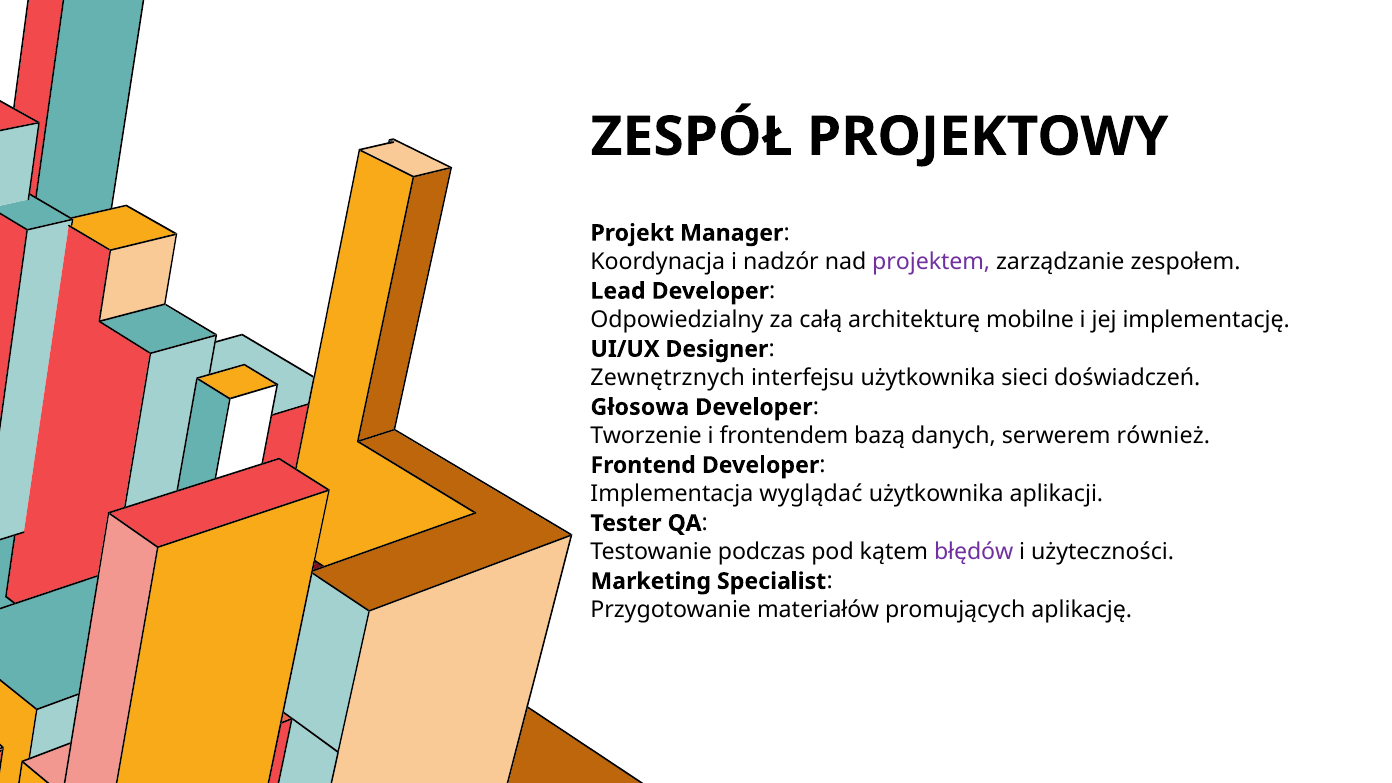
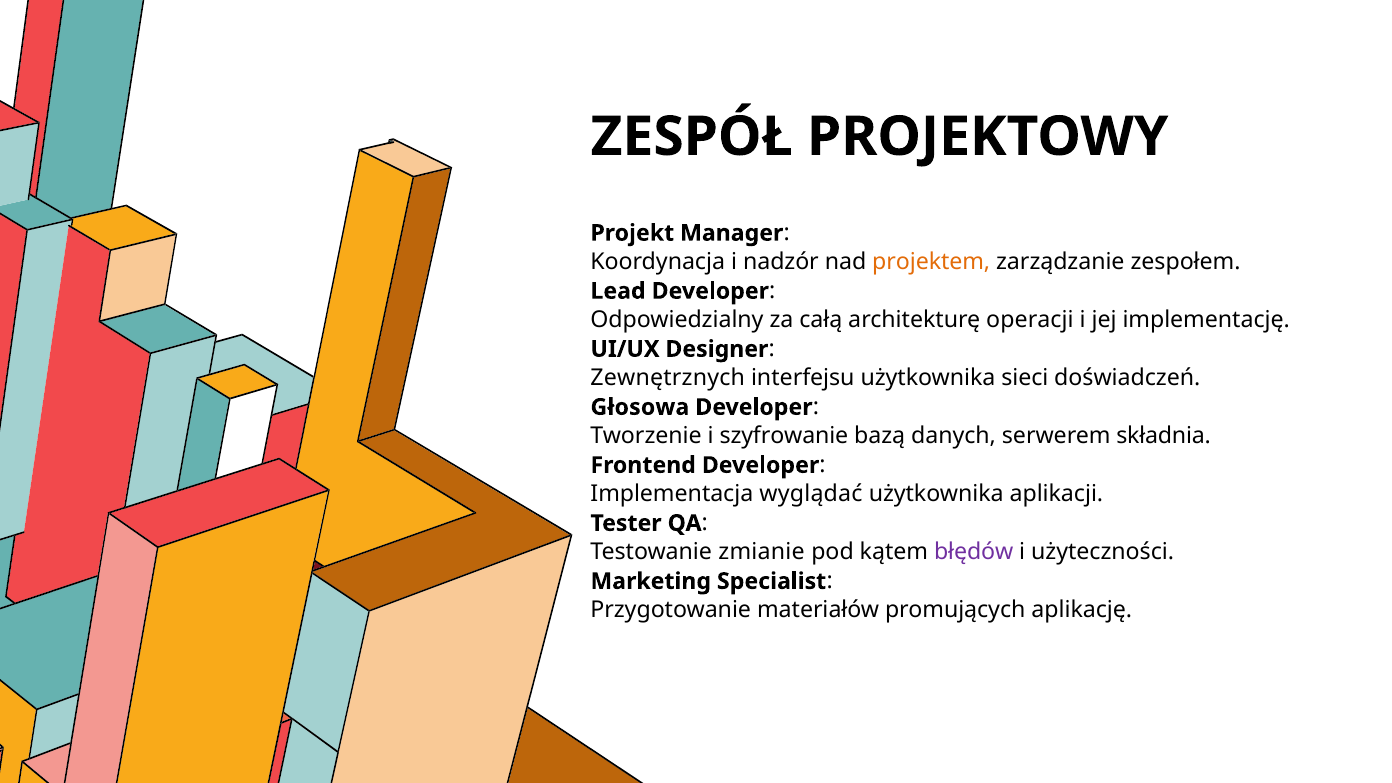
projektem colour: purple -> orange
mobilne: mobilne -> operacji
frontendem: frontendem -> szyfrowanie
również: również -> składnia
podczas: podczas -> zmianie
